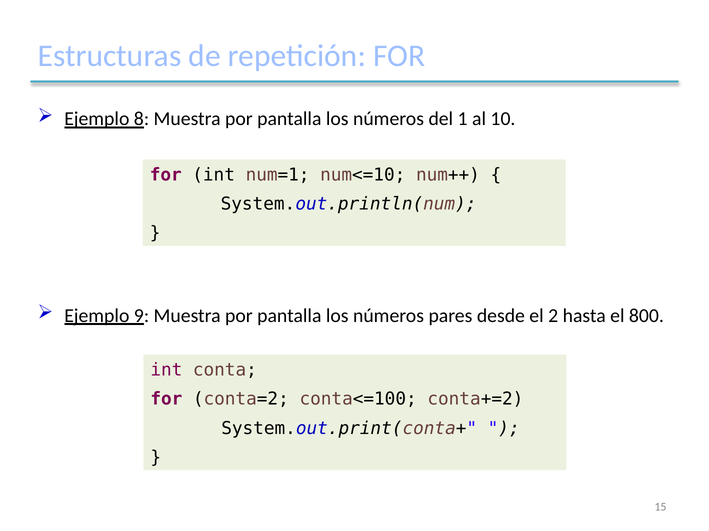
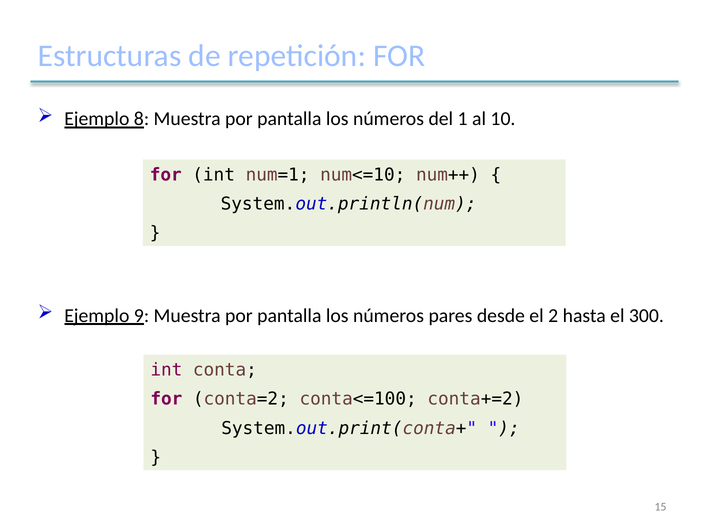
800: 800 -> 300
